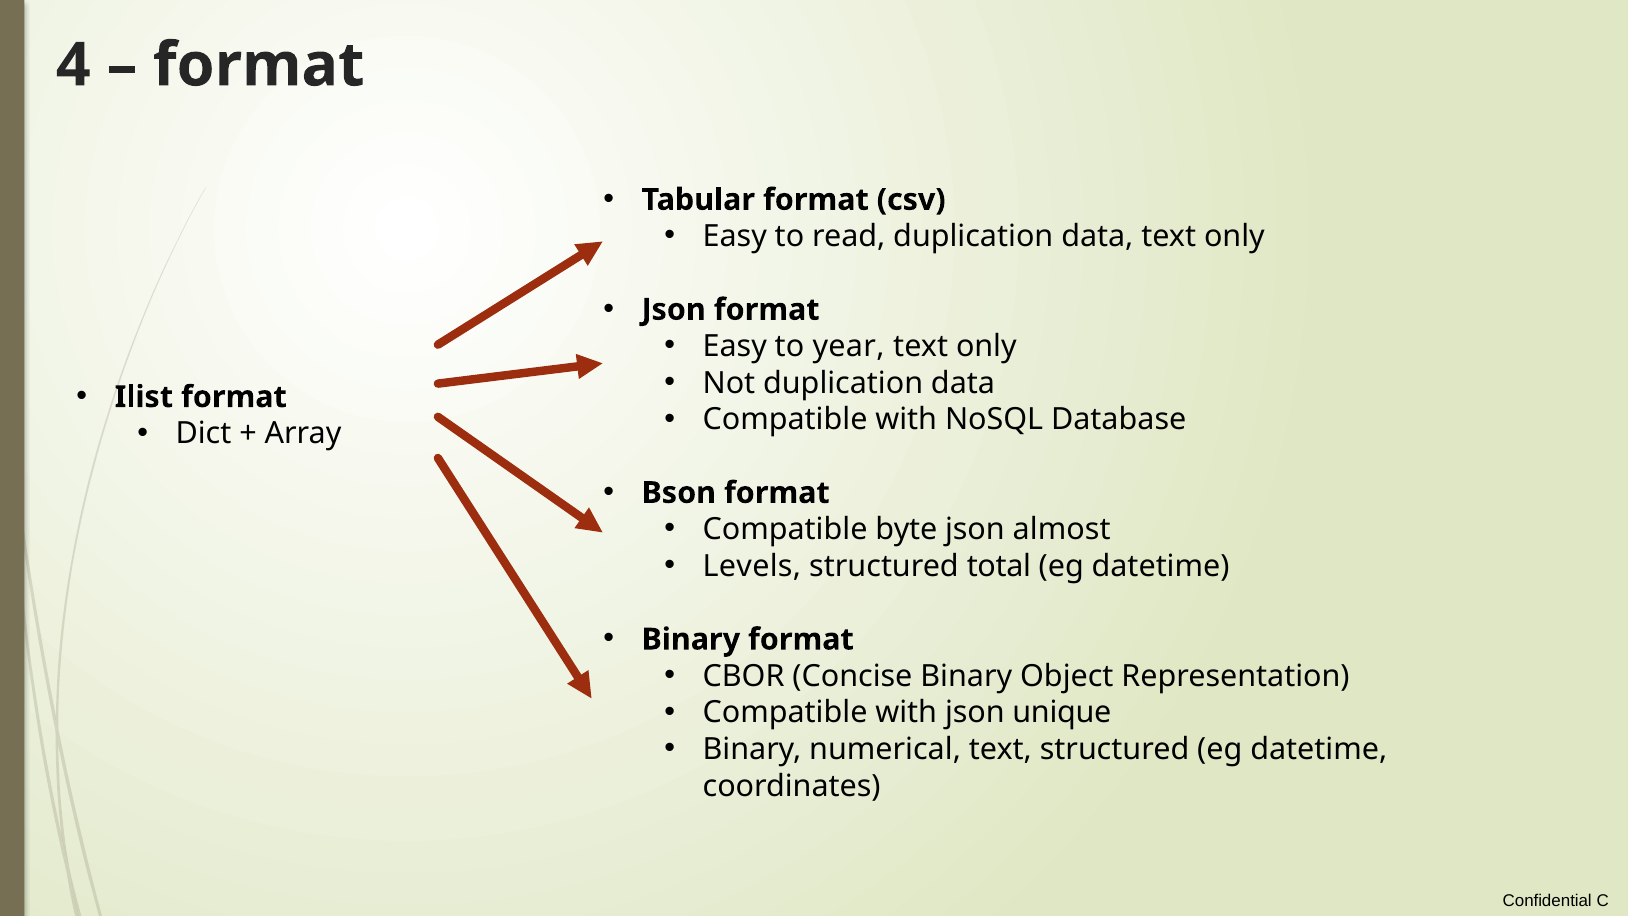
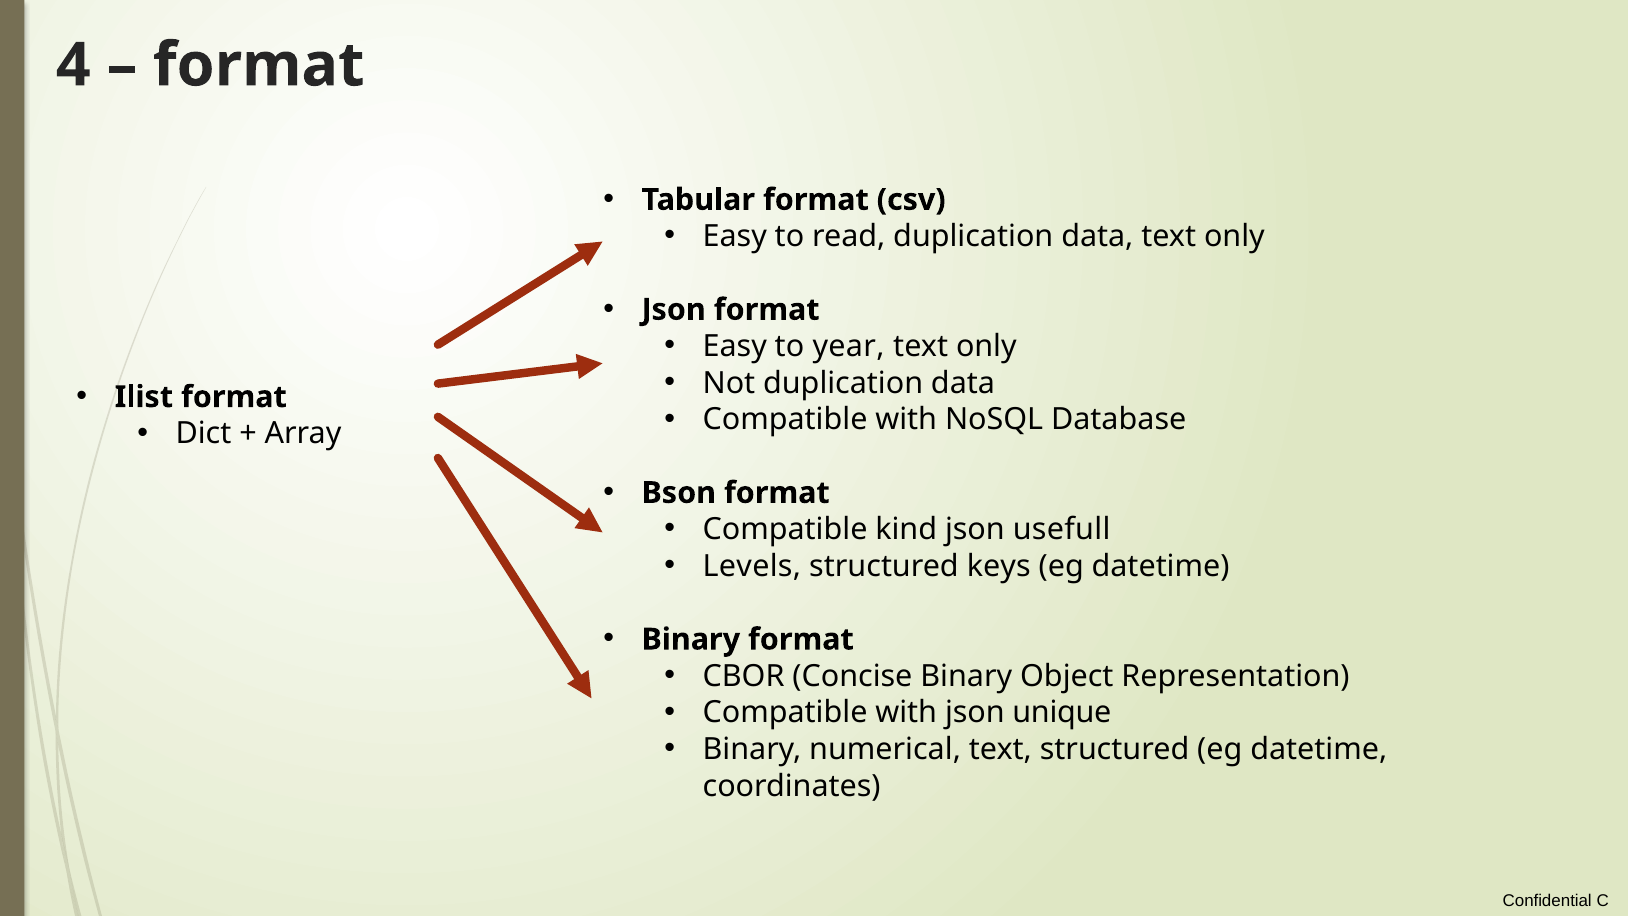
byte: byte -> kind
almost: almost -> usefull
total: total -> keys
